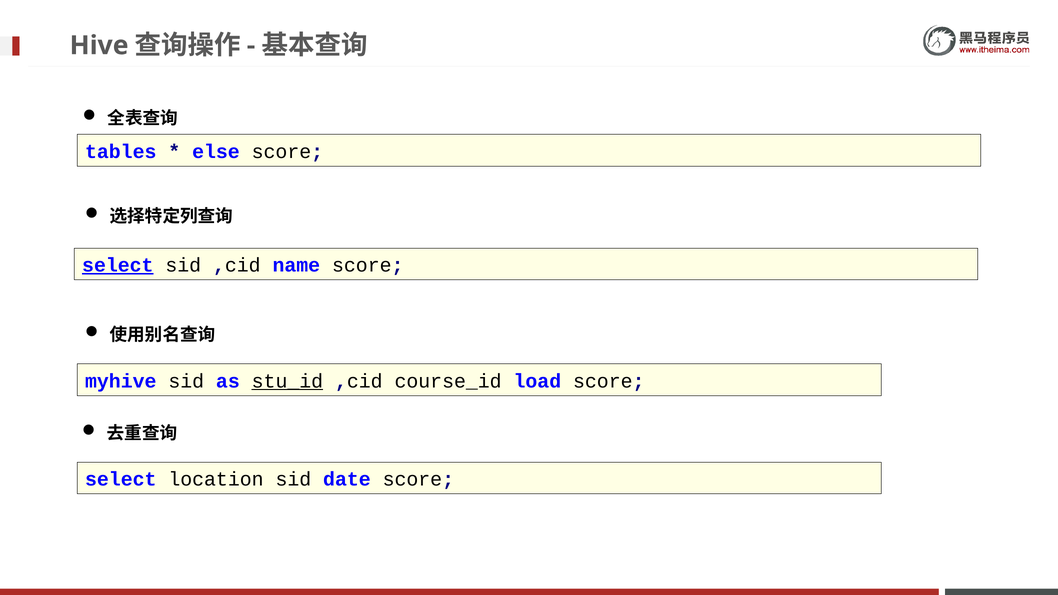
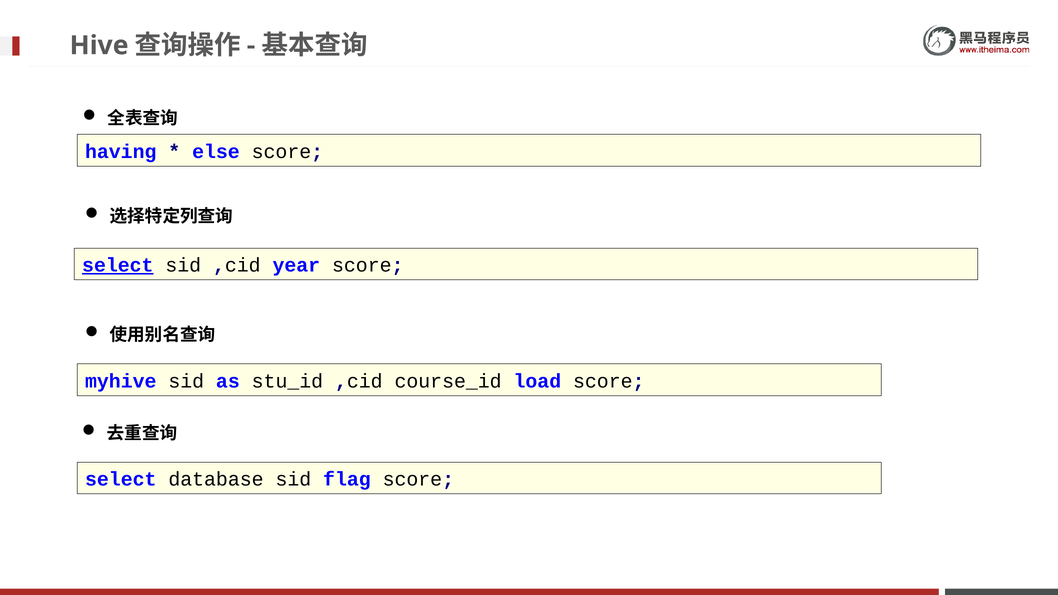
tables: tables -> having
name: name -> year
stu_id underline: present -> none
location: location -> database
date: date -> flag
